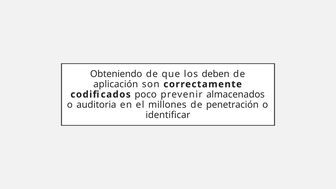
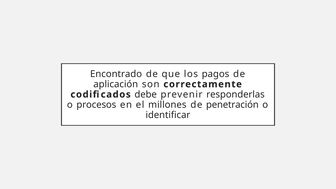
Obteniendo: Obteniendo -> Encontrado
deben: deben -> pagos
poco: poco -> debe
almacenados: almacenados -> responderlas
auditoria: auditoria -> procesos
